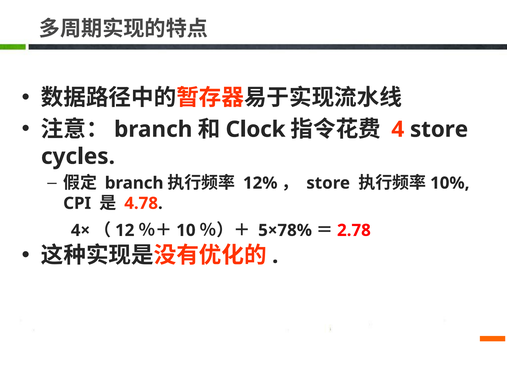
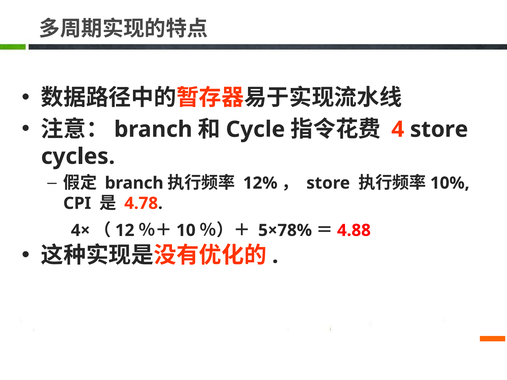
Clock: Clock -> Cycle
2.78: 2.78 -> 4.88
